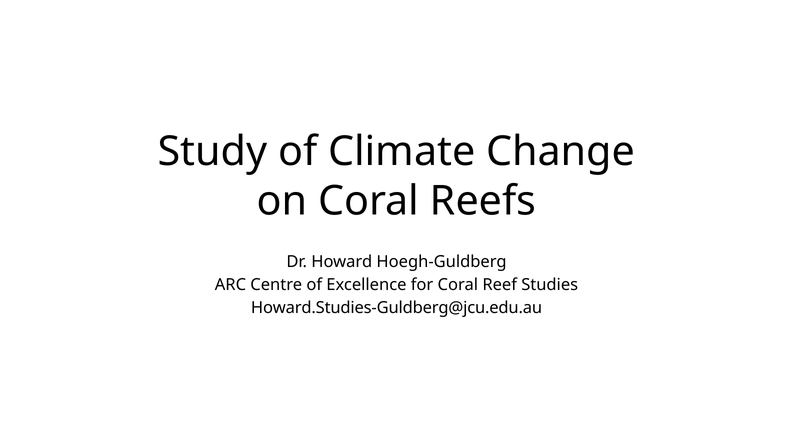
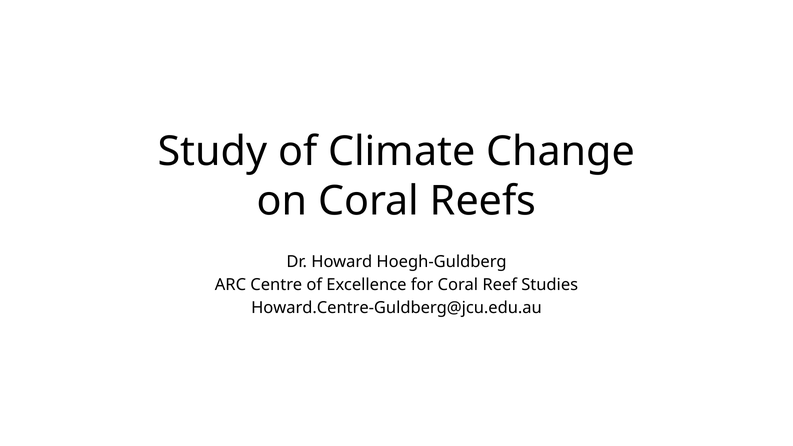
Howard.Studies-Guldberg@jcu.edu.au: Howard.Studies-Guldberg@jcu.edu.au -> Howard.Centre-Guldberg@jcu.edu.au
